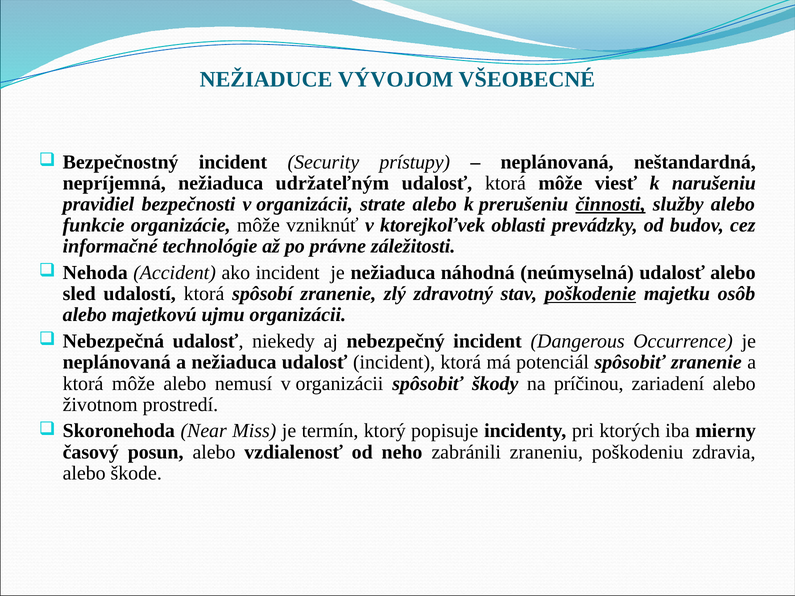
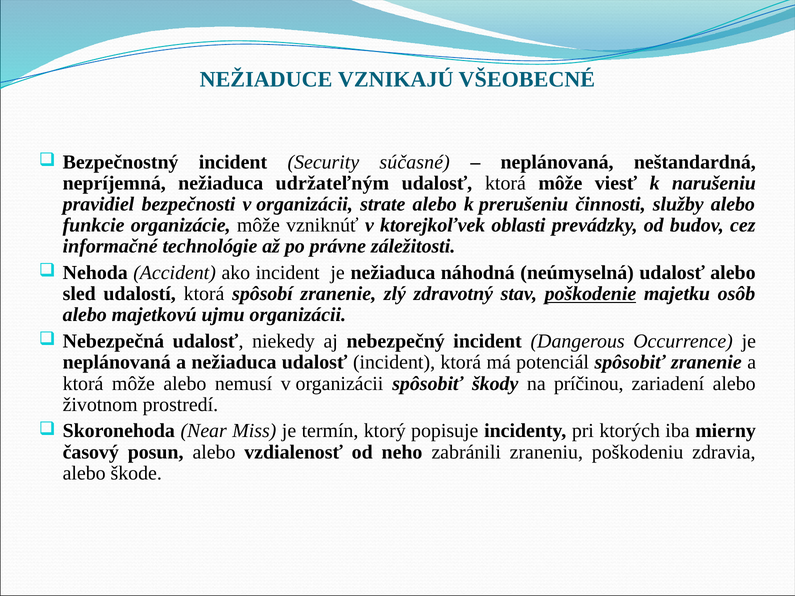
VÝVOJOM: VÝVOJOM -> VZNIKAJÚ
prístupy: prístupy -> súčasné
činnosti underline: present -> none
